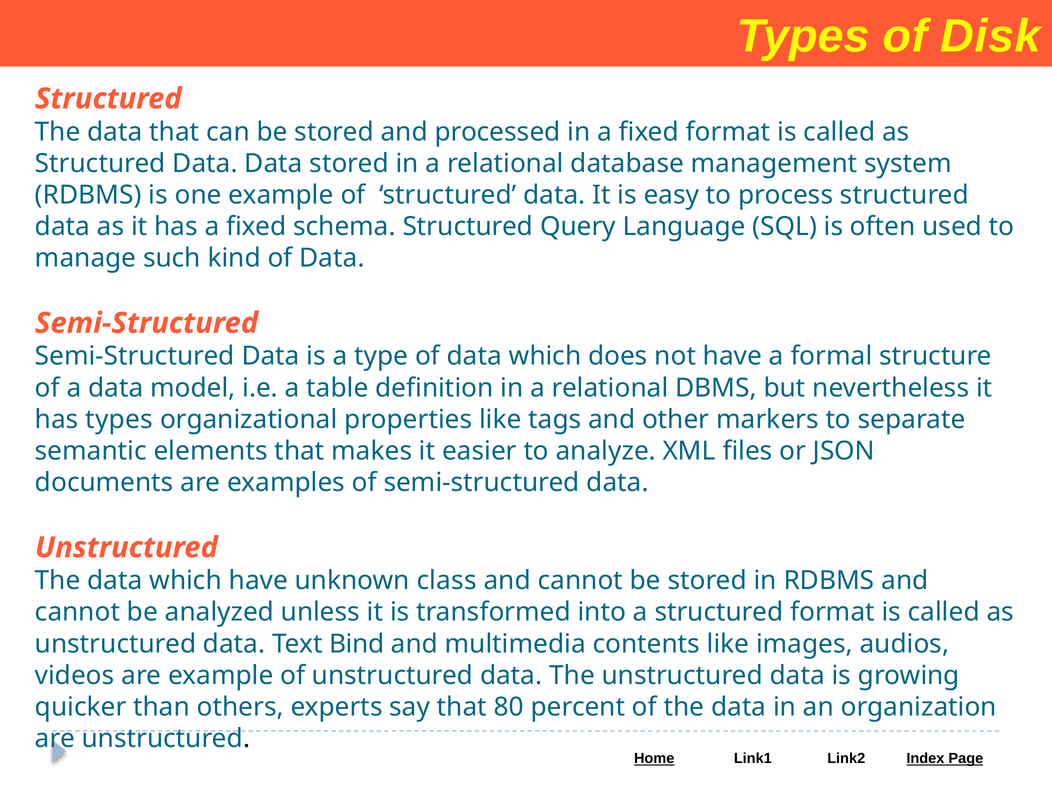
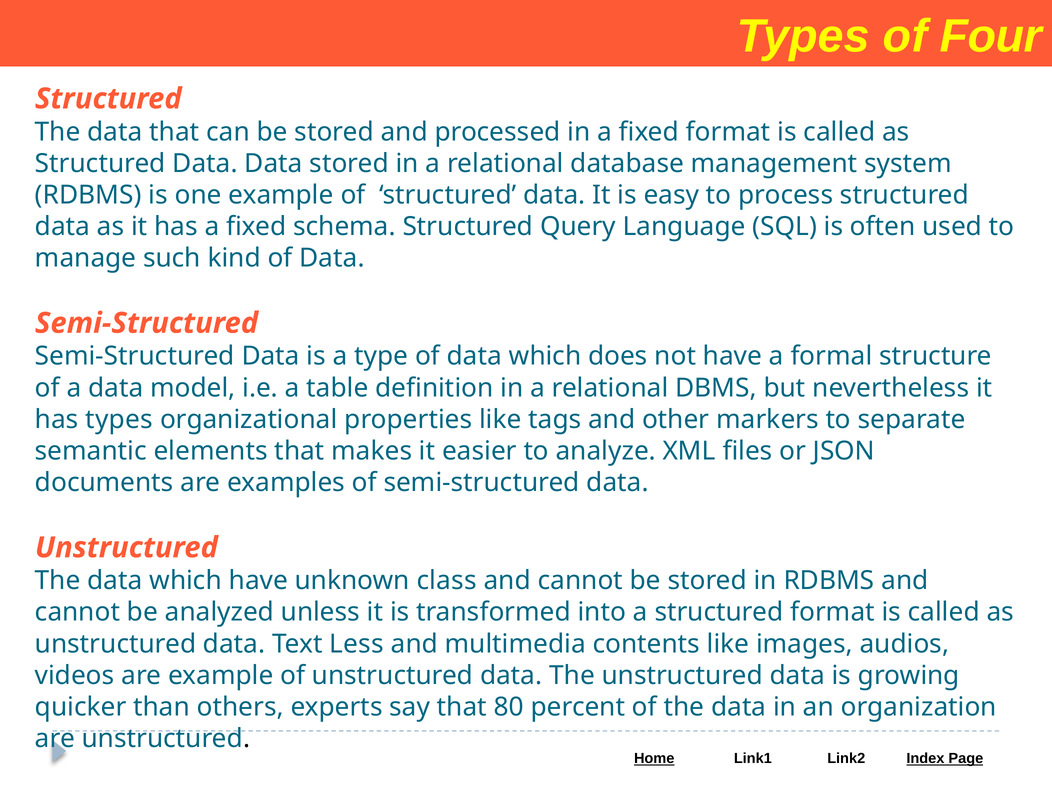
Disk: Disk -> Four
Bind: Bind -> Less
